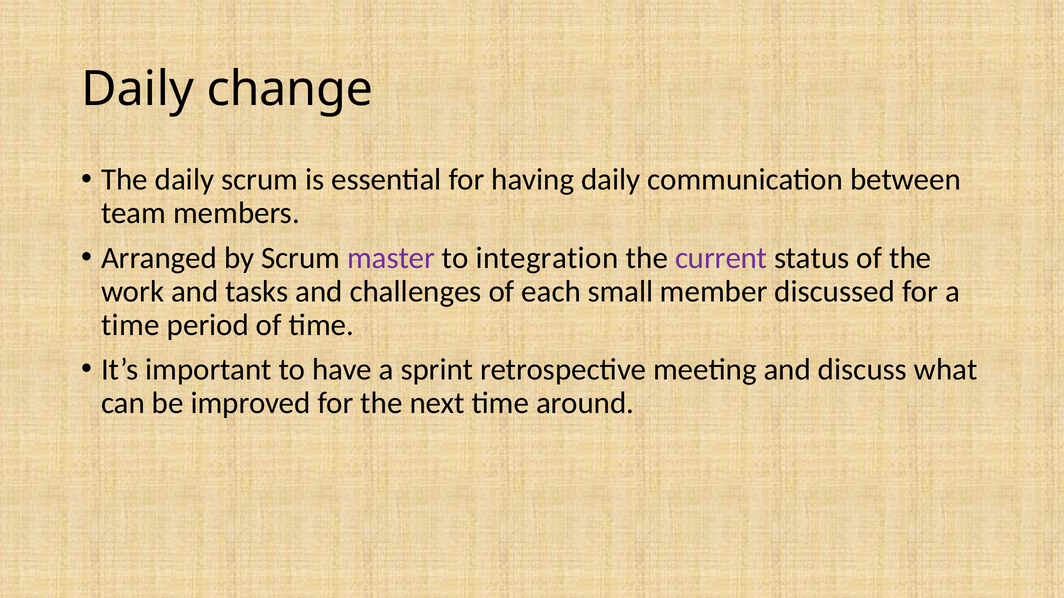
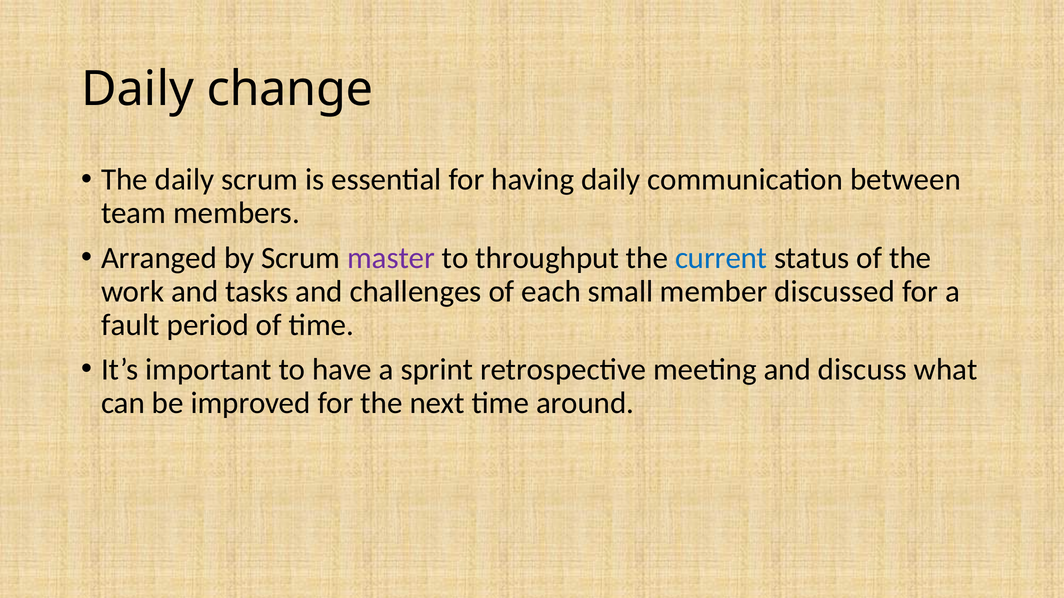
integration: integration -> throughput
current colour: purple -> blue
time at (130, 325): time -> fault
